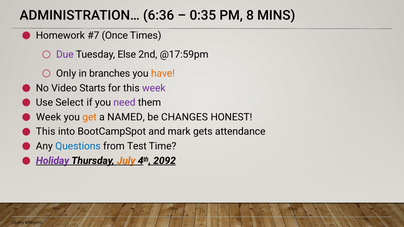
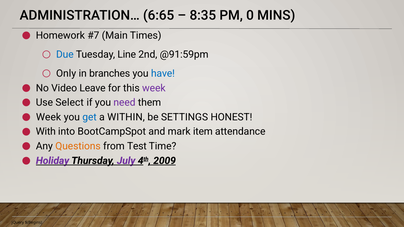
6:36: 6:36 -> 6:65
0:35: 0:35 -> 8:35
8: 8 -> 0
Once: Once -> Main
Due colour: purple -> blue
Else: Else -> Line
@17:59pm: @17:59pm -> @91:59pm
have colour: orange -> blue
Starts: Starts -> Leave
get colour: orange -> blue
NAMED: NAMED -> WITHIN
CHANGES: CHANGES -> SETTINGS
This at (46, 132): This -> With
gets: gets -> item
Questions colour: blue -> orange
July colour: orange -> purple
2092: 2092 -> 2009
